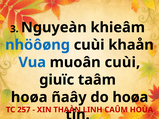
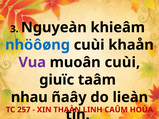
Vua colour: blue -> purple
hoøa at (29, 97): hoøa -> nhau
do hoøa: hoøa -> lieàn
